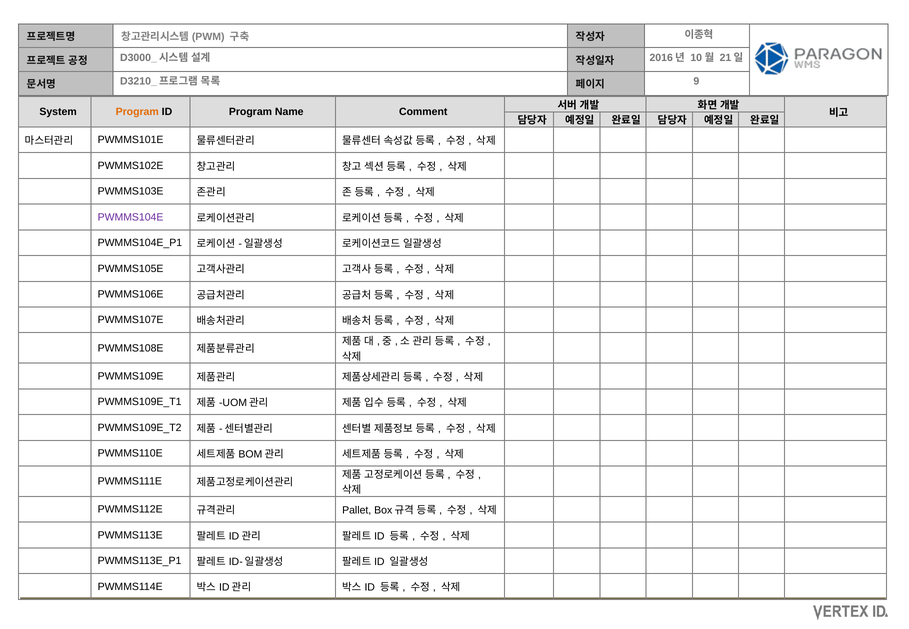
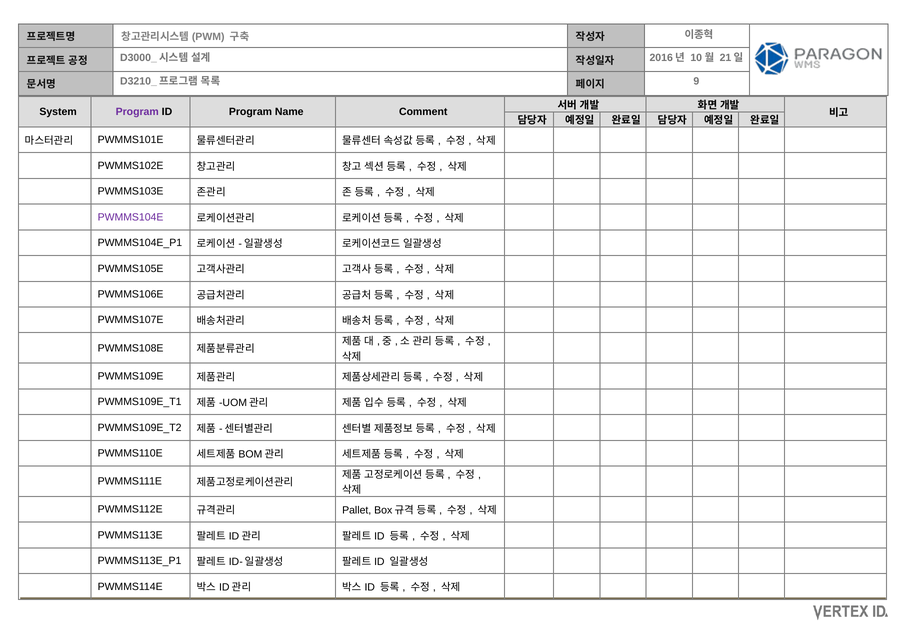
Program at (137, 112) colour: orange -> purple
